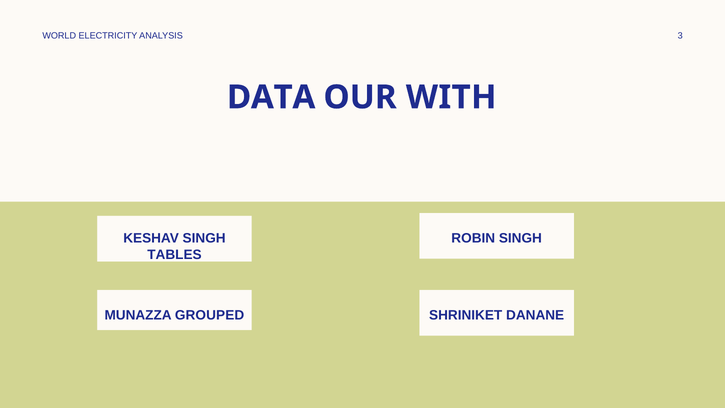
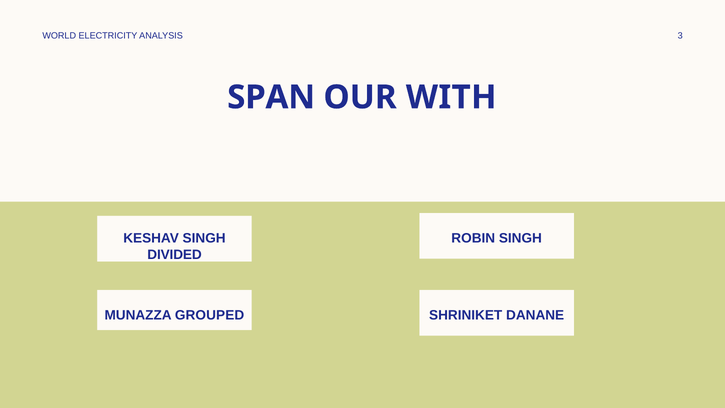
DATA: DATA -> SPAN
TABLES: TABLES -> DIVIDED
